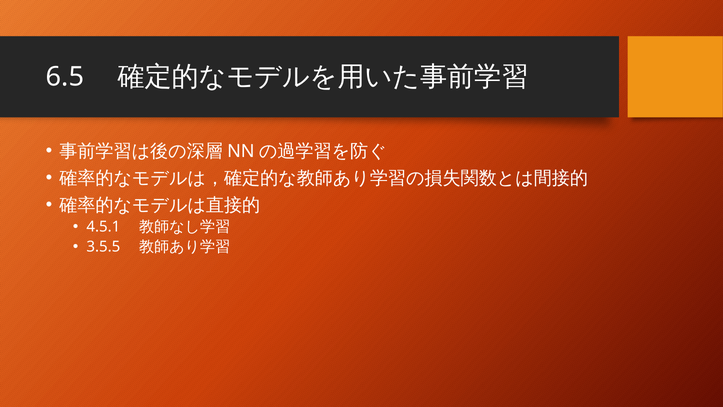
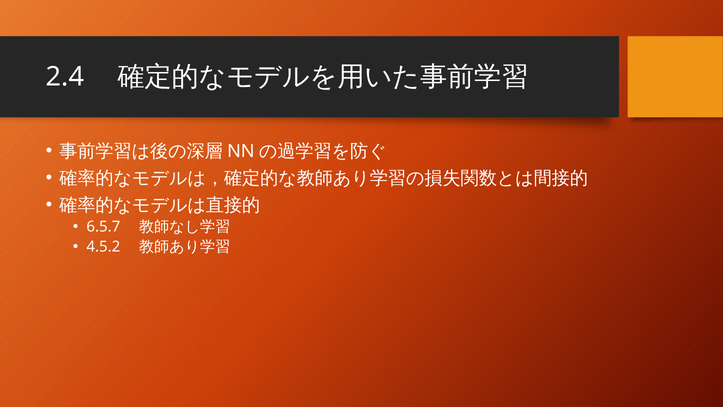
6.5: 6.5 -> 2.4
4.5.1: 4.5.1 -> 6.5.7
3.5.5: 3.5.5 -> 4.5.2
